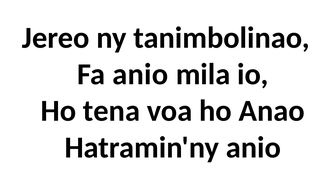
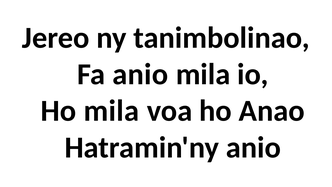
Ho tena: tena -> mila
